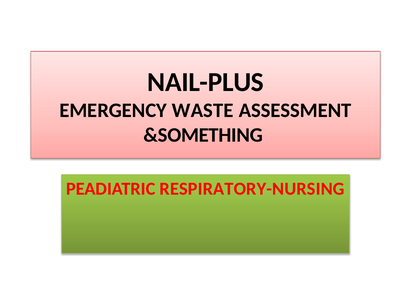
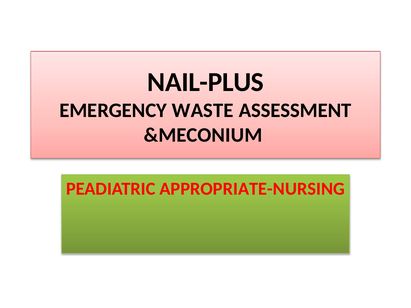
&SOMETHING: &SOMETHING -> &MECONIUM
RESPIRATORY-NURSING: RESPIRATORY-NURSING -> APPROPRIATE-NURSING
